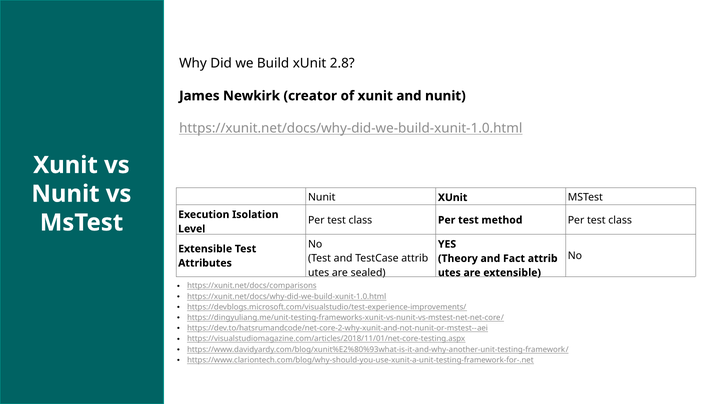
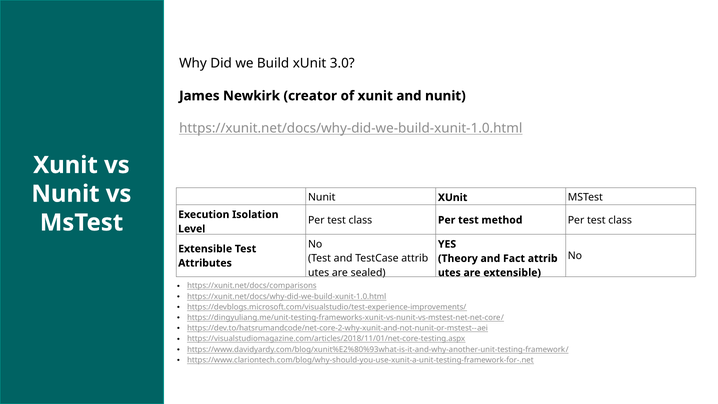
2.8: 2.8 -> 3.0
